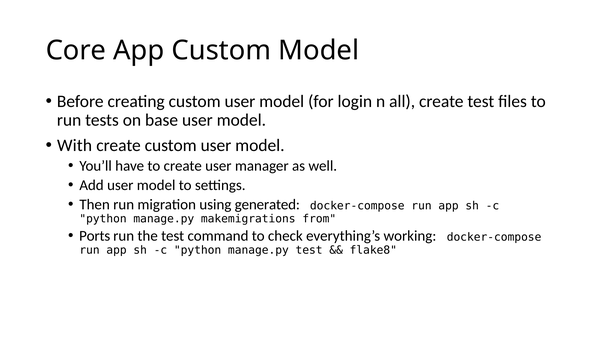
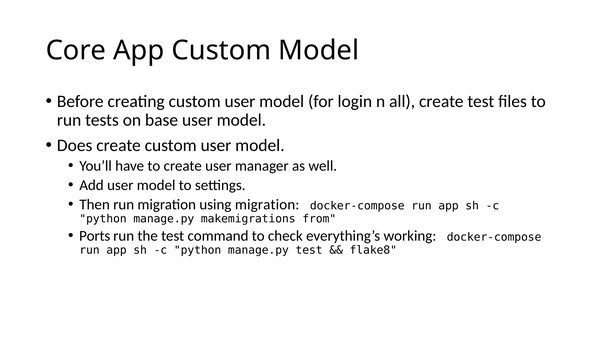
With: With -> Does
using generated: generated -> migration
